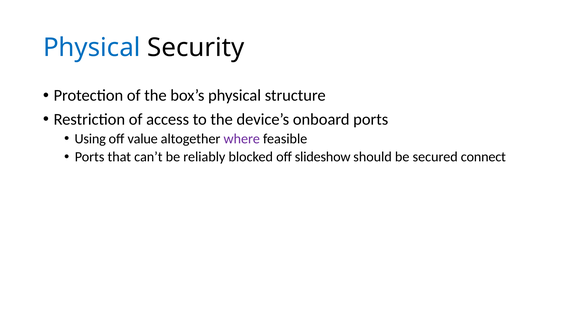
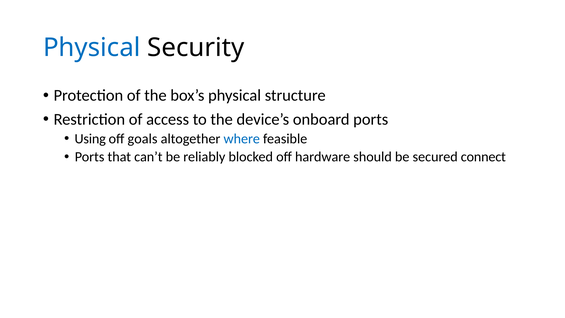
value: value -> goals
where colour: purple -> blue
slideshow: slideshow -> hardware
